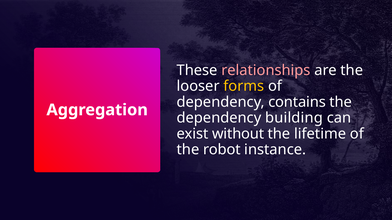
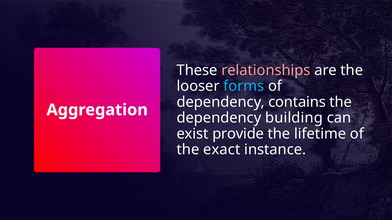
forms colour: yellow -> light blue
without: without -> provide
robot: robot -> exact
